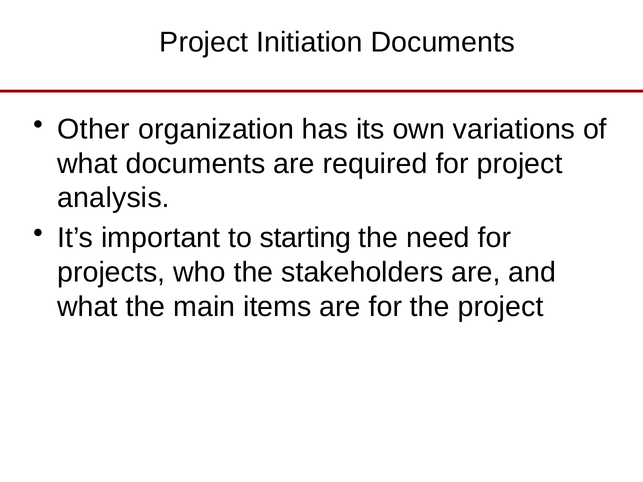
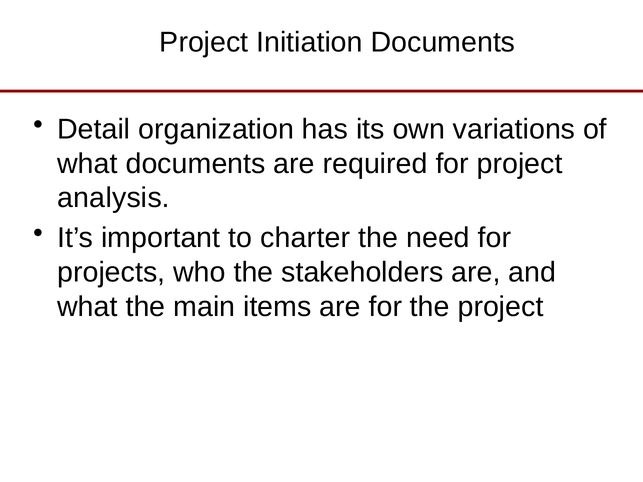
Other: Other -> Detail
starting: starting -> charter
